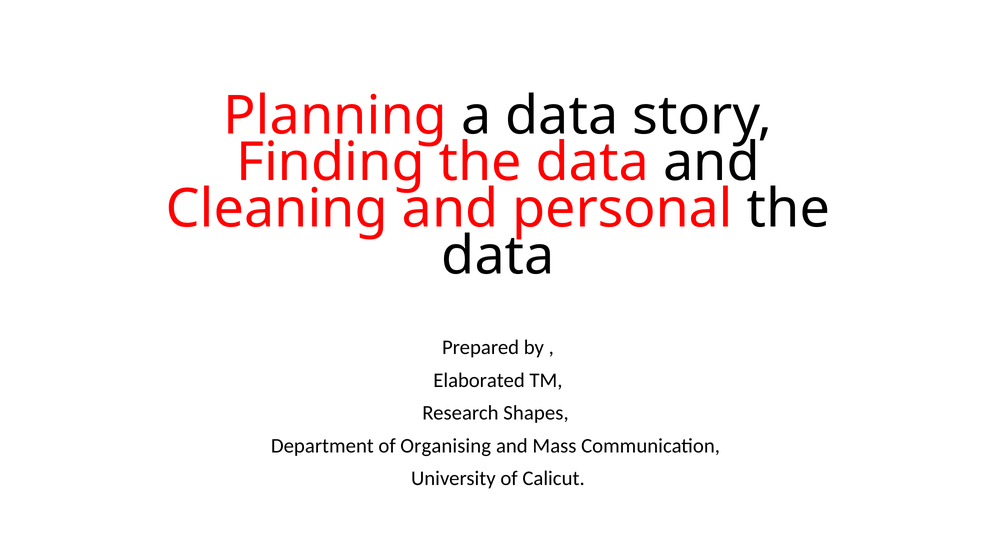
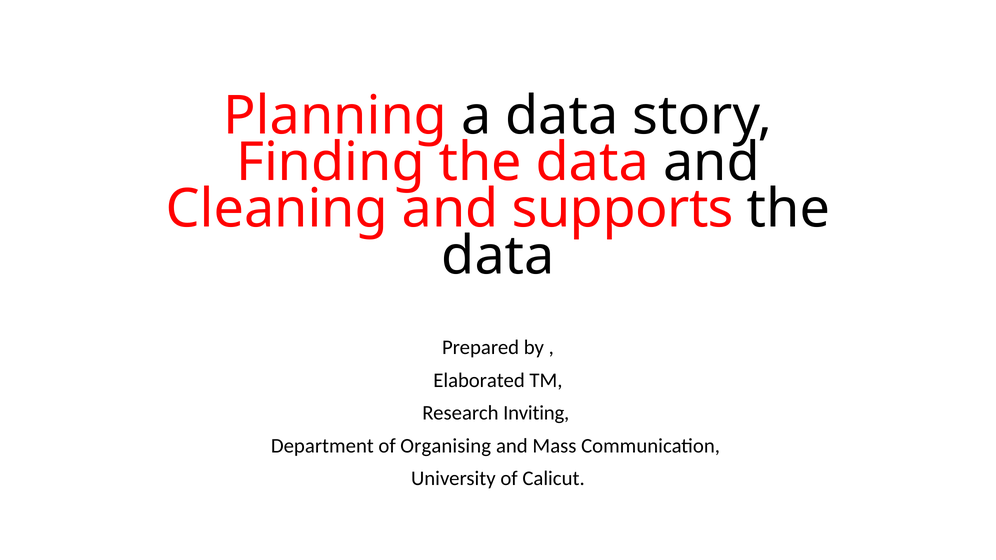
personal: personal -> supports
Shapes: Shapes -> Inviting
